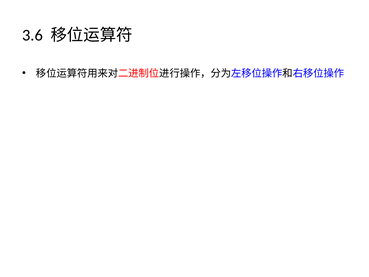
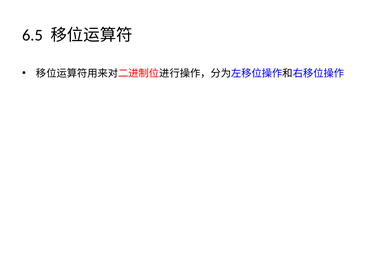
3.6: 3.6 -> 6.5
